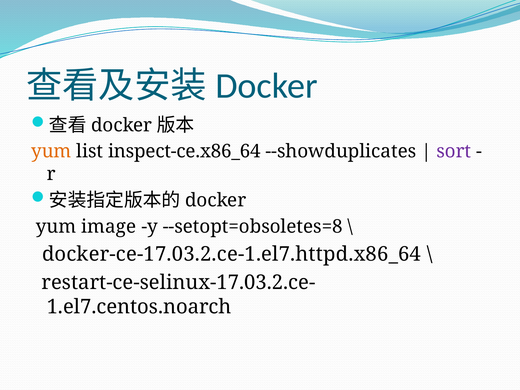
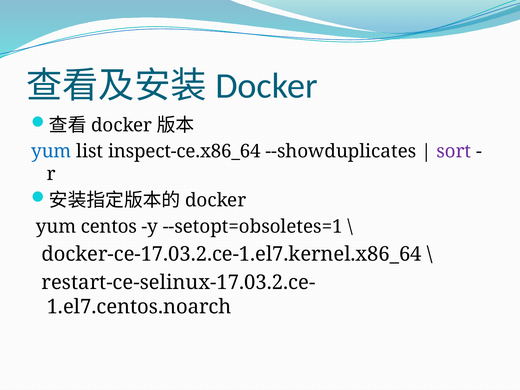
yum at (51, 151) colour: orange -> blue
image: image -> centos
--setopt=obsoletes=8: --setopt=obsoletes=8 -> --setopt=obsoletes=1
docker-ce-17.03.2.ce-1.el7.httpd.x86_64: docker-ce-17.03.2.ce-1.el7.httpd.x86_64 -> docker-ce-17.03.2.ce-1.el7.kernel.x86_64
